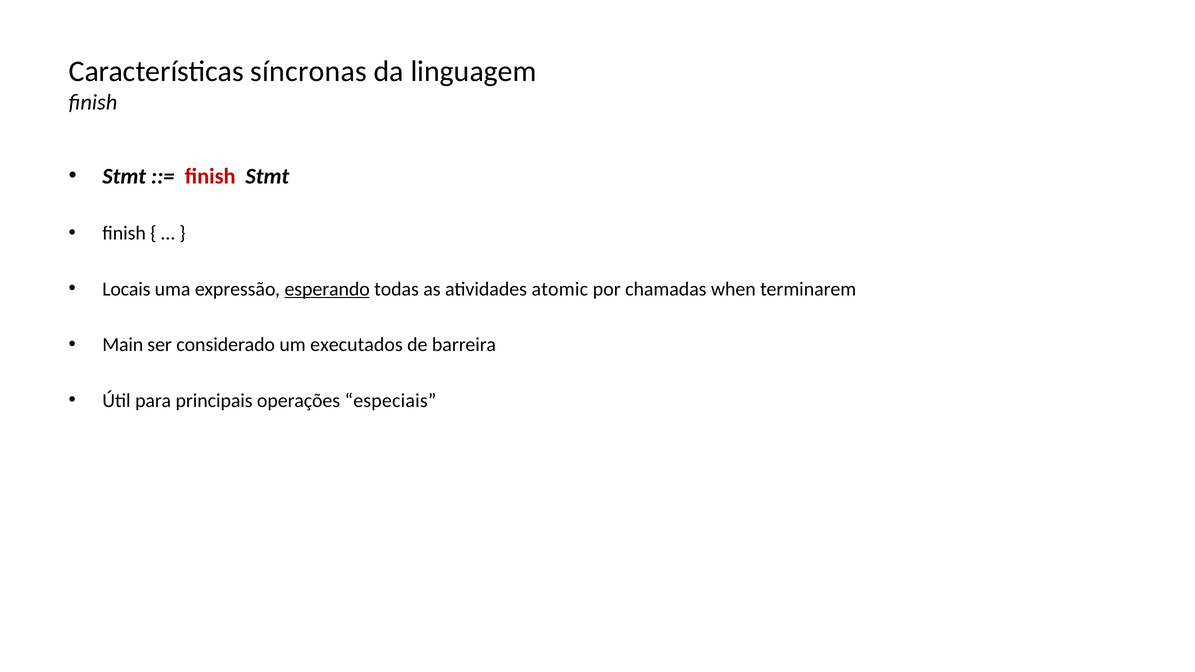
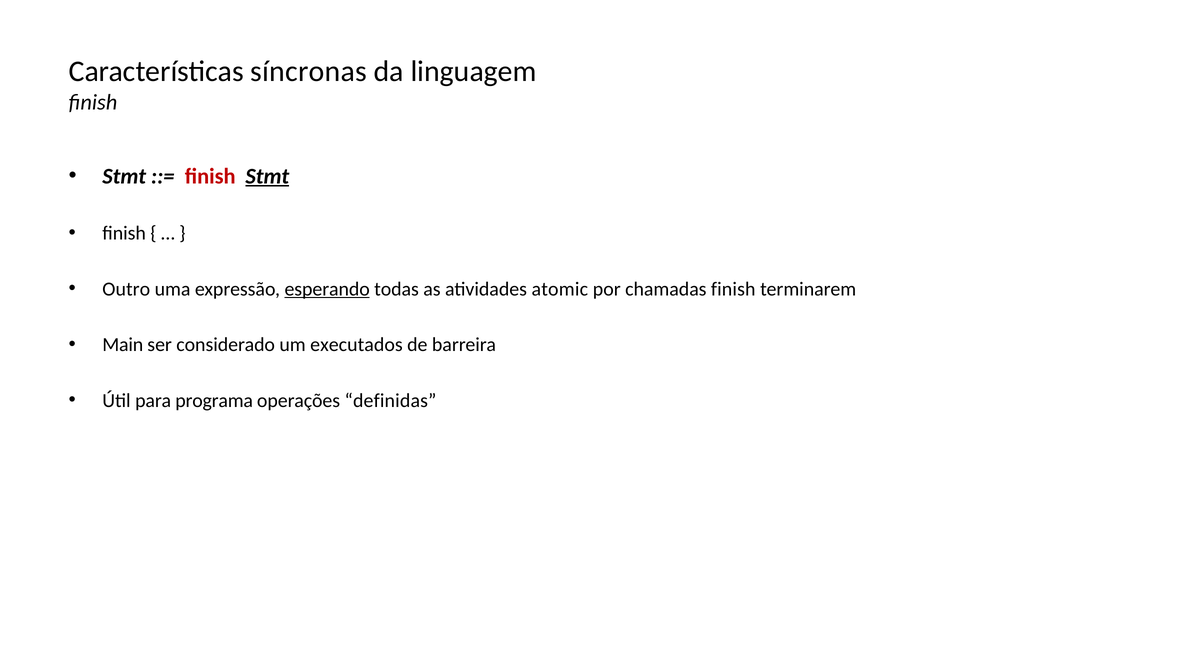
Stmt at (267, 176) underline: none -> present
Locais: Locais -> Outro
chamadas when: when -> finish
principais: principais -> programa
especiais: especiais -> definidas
